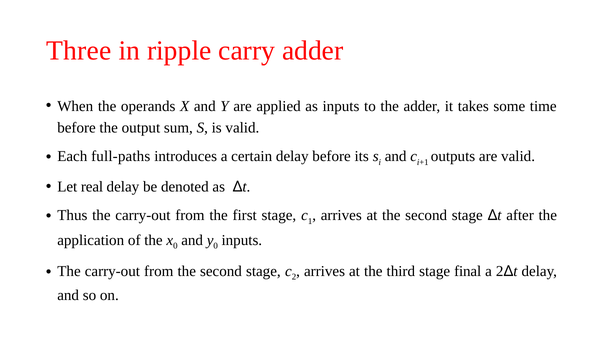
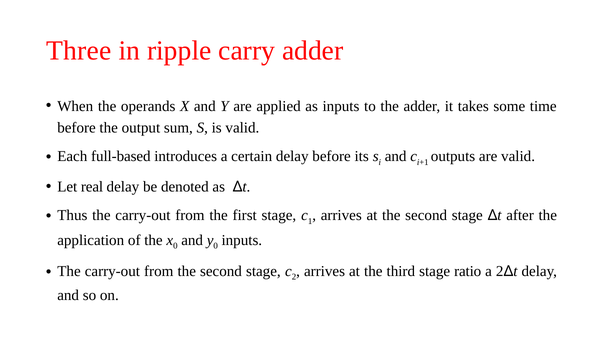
full-paths: full-paths -> full-based
final: final -> ratio
